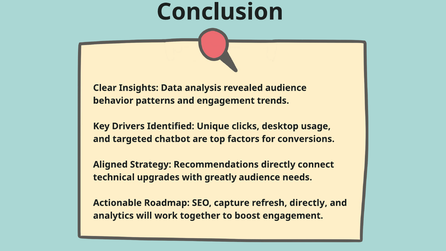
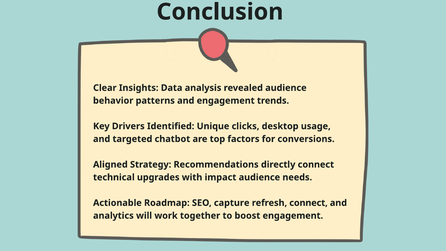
greatly: greatly -> impact
refresh directly: directly -> connect
